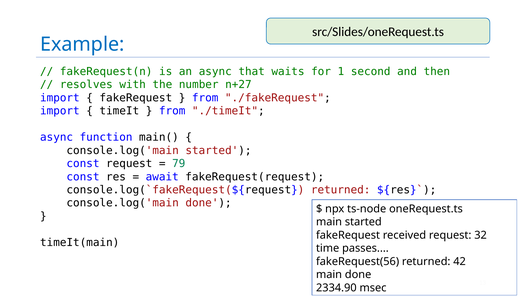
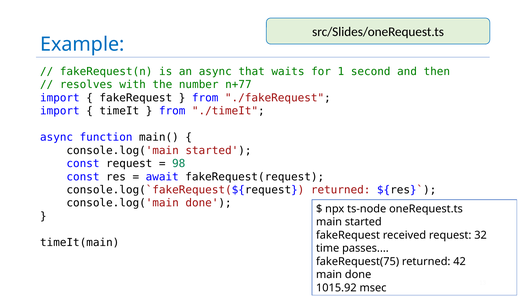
n+27: n+27 -> n+77
79: 79 -> 98
fakeRequest(56: fakeRequest(56 -> fakeRequest(75
2334.90: 2334.90 -> 1015.92
